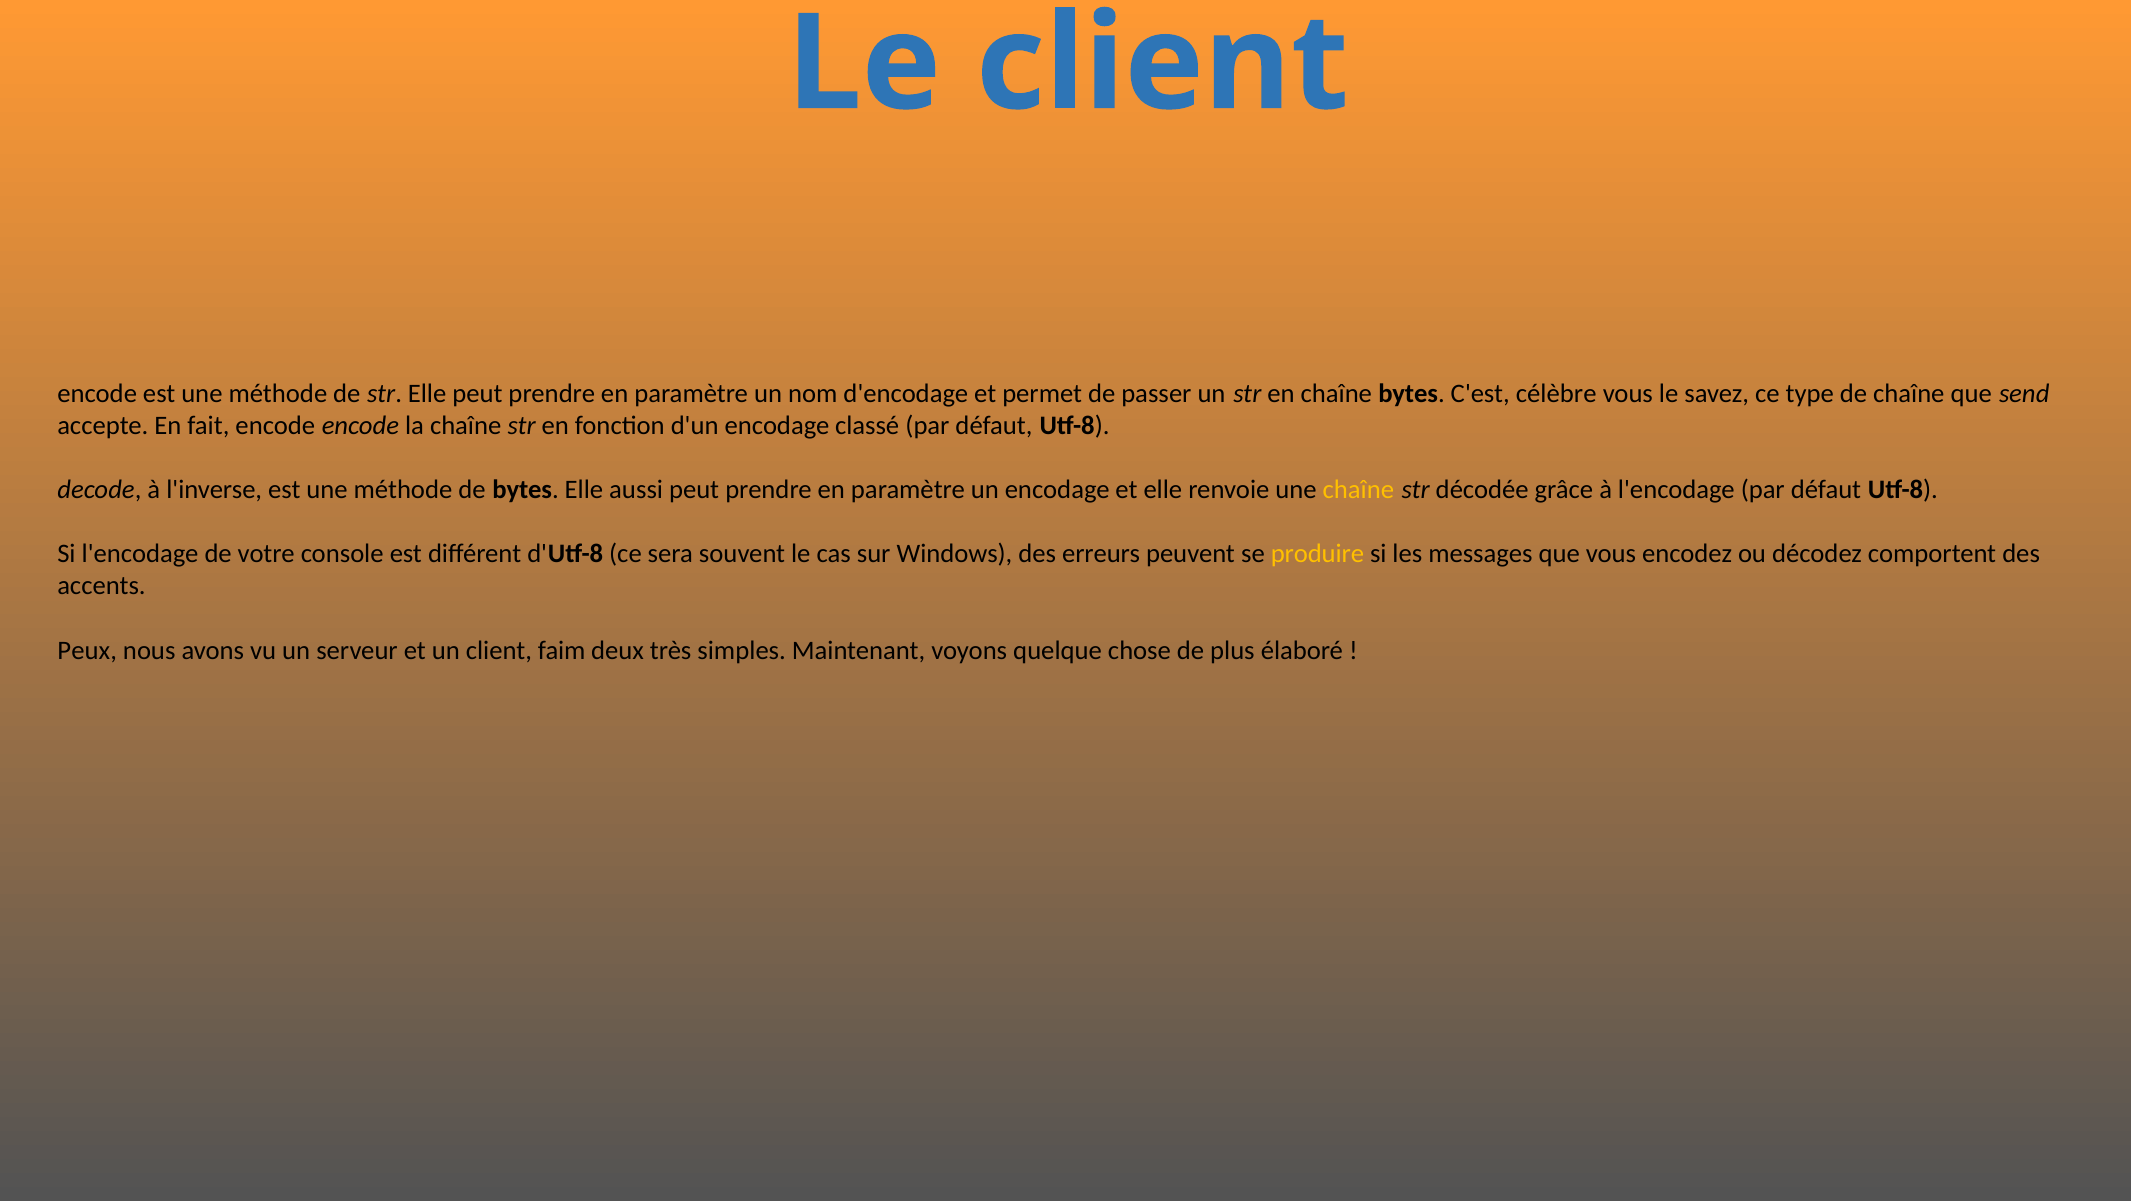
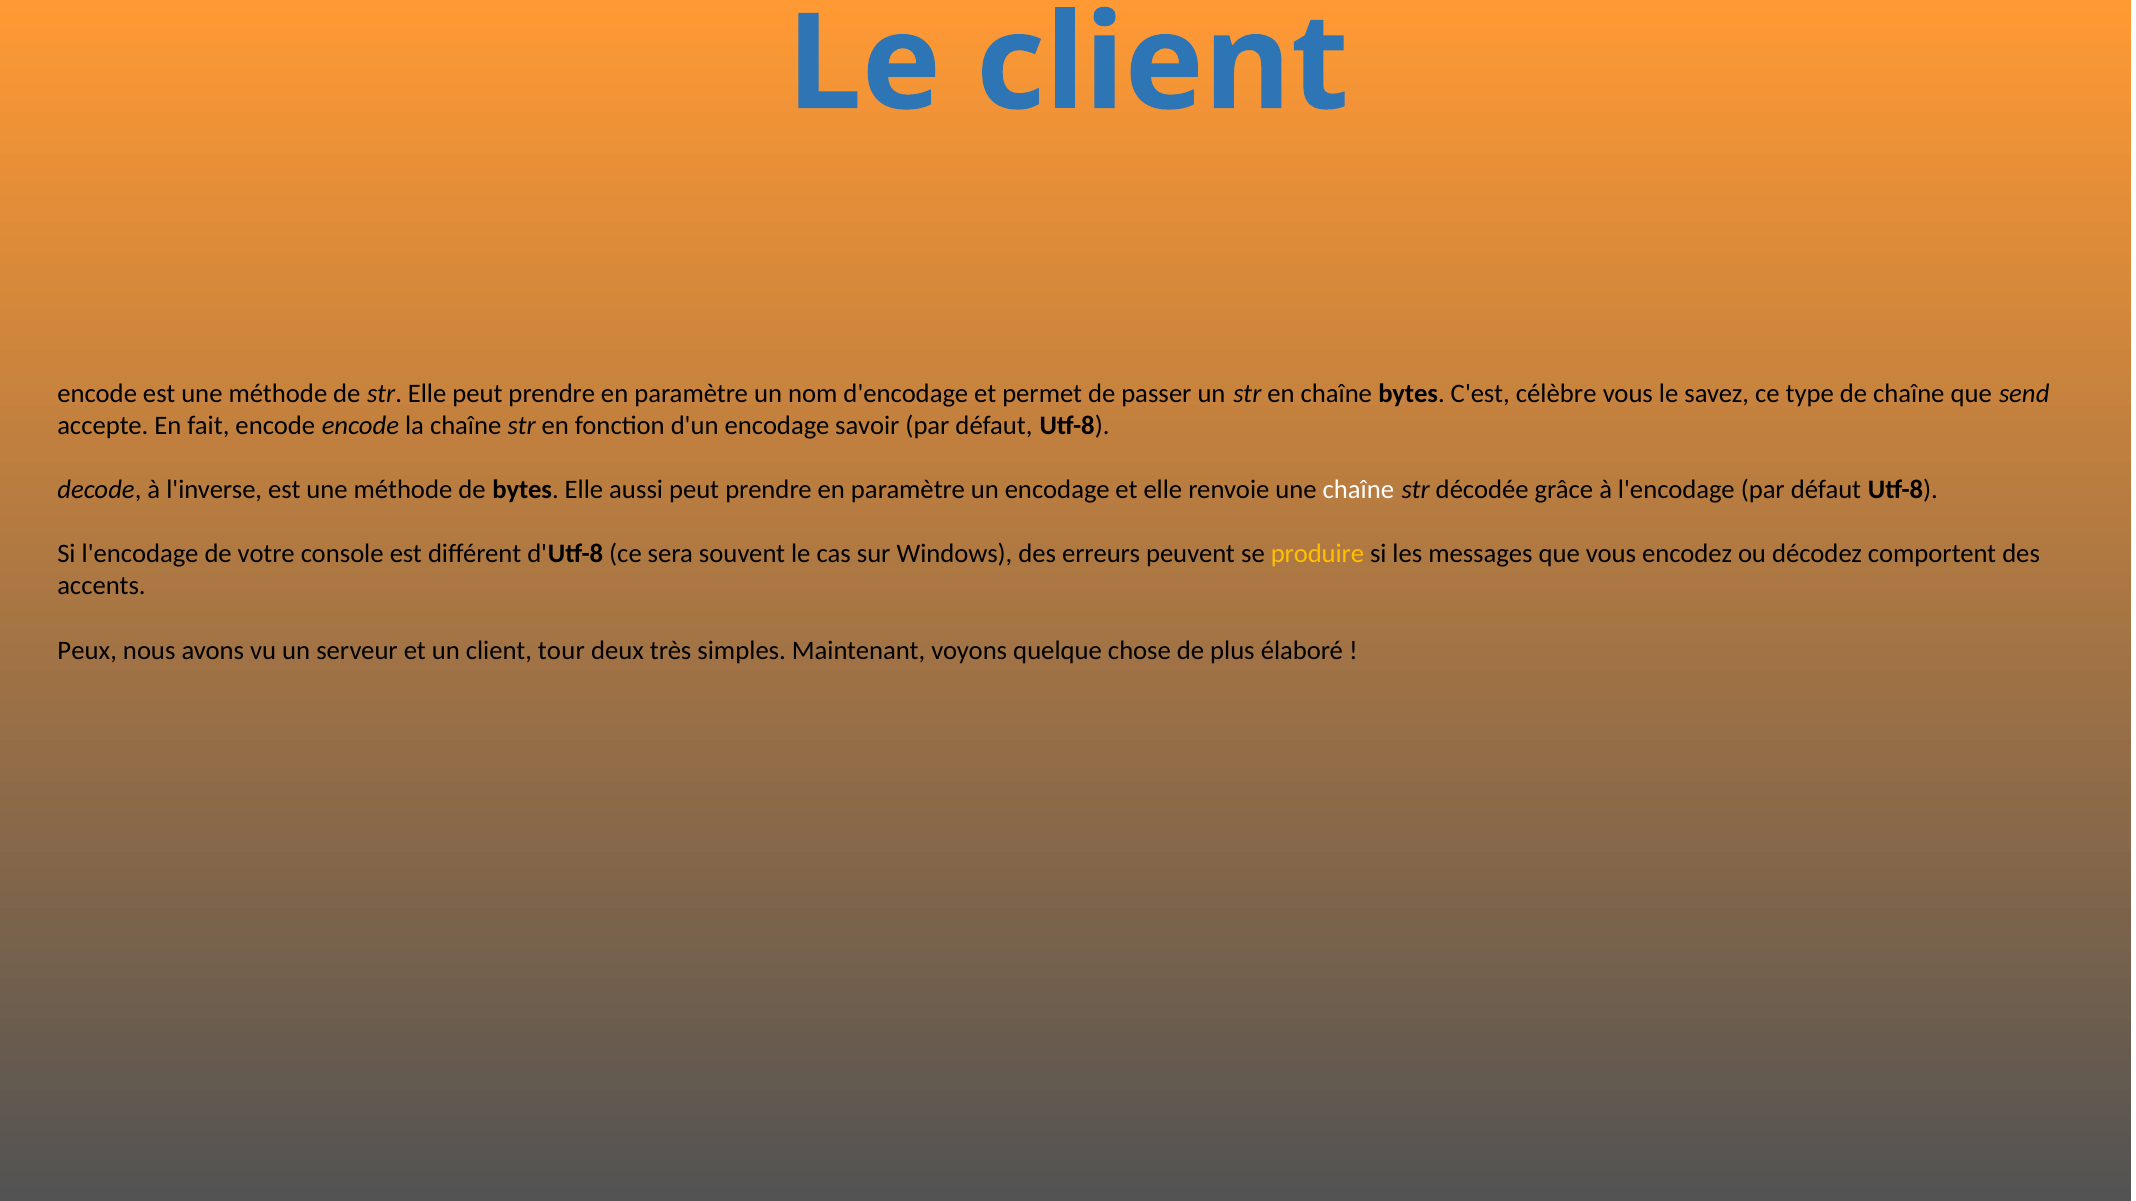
classé: classé -> savoir
chaîne at (1358, 490) colour: yellow -> white
faim: faim -> tour
